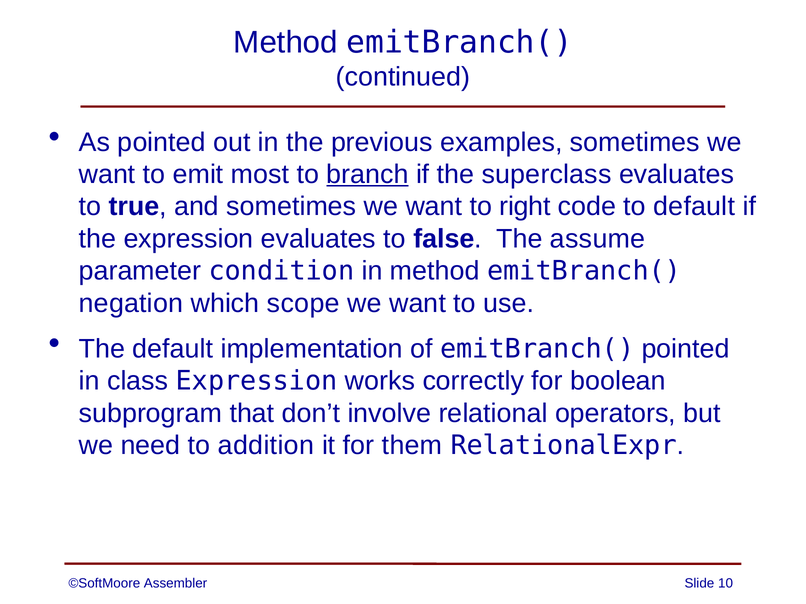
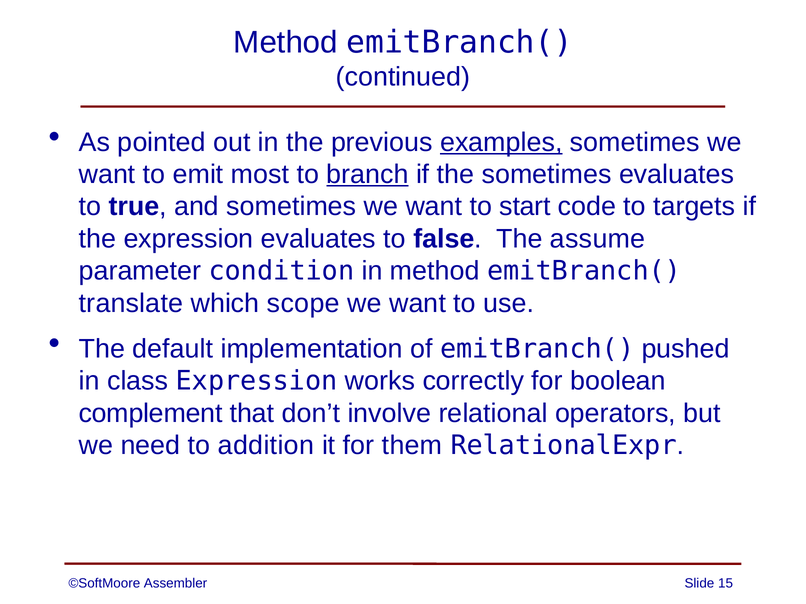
examples underline: none -> present
the superclass: superclass -> sometimes
right: right -> start
to default: default -> targets
negation: negation -> translate
emitBranch( pointed: pointed -> pushed
subprogram: subprogram -> complement
10: 10 -> 15
